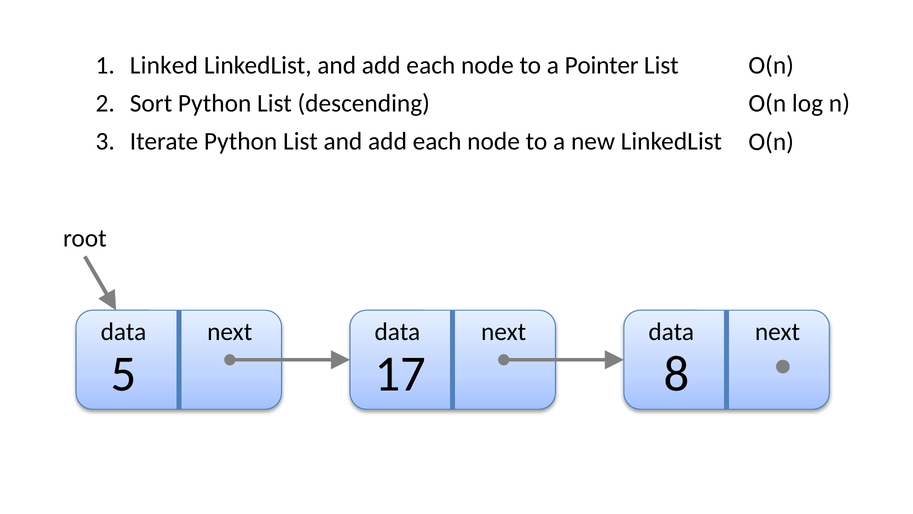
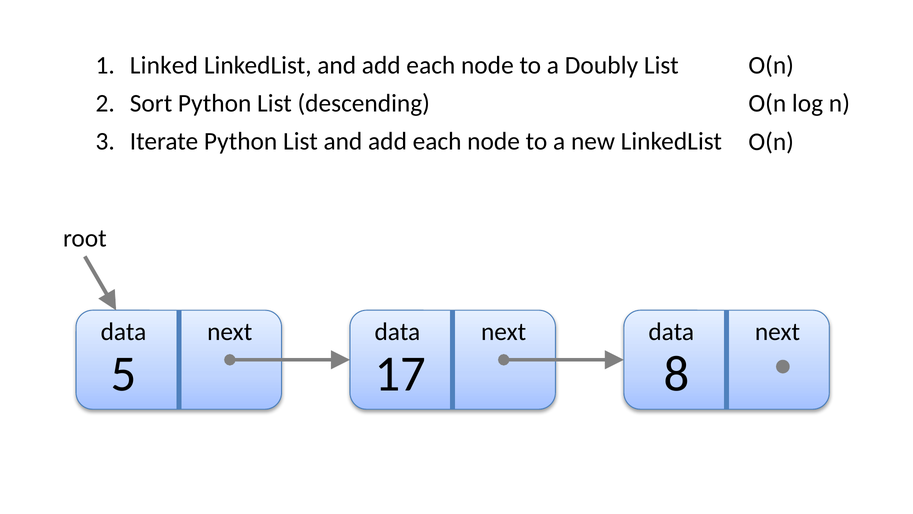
Pointer: Pointer -> Doubly
